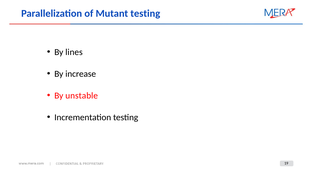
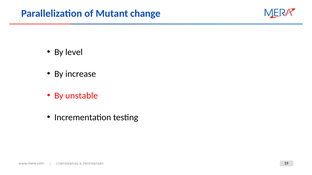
Mutant testing: testing -> change
lines: lines -> level
